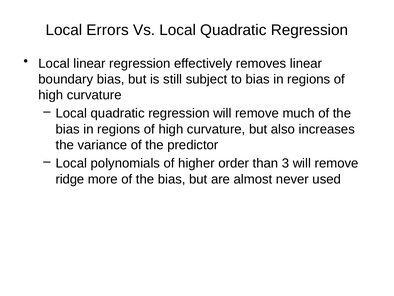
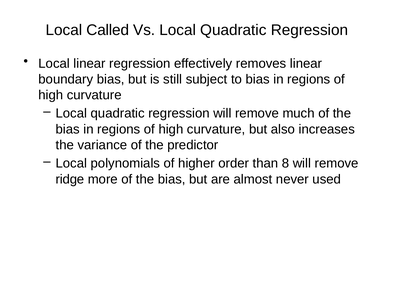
Errors: Errors -> Called
3: 3 -> 8
